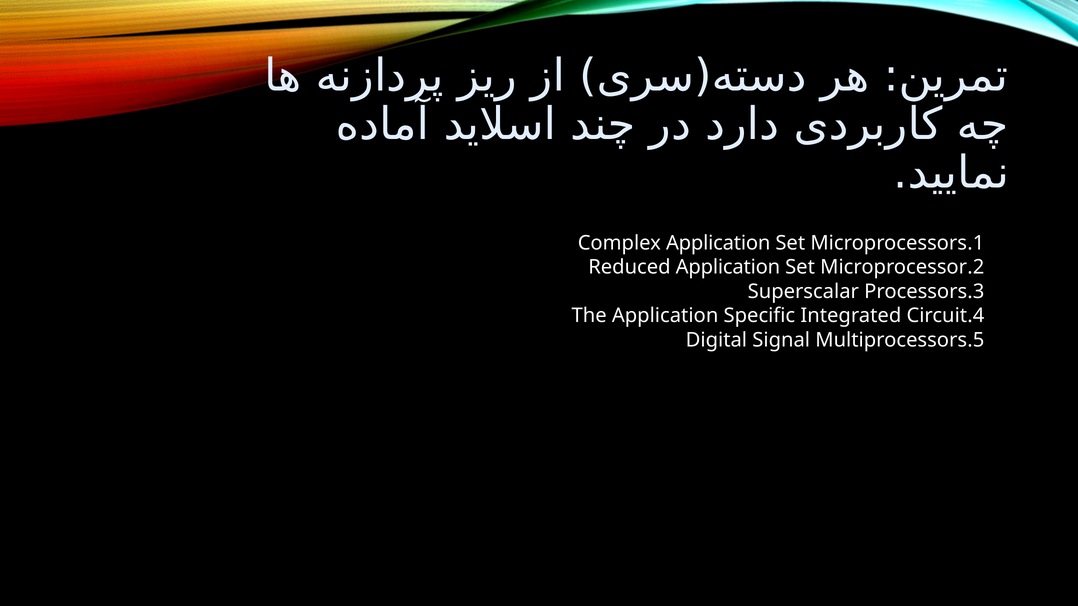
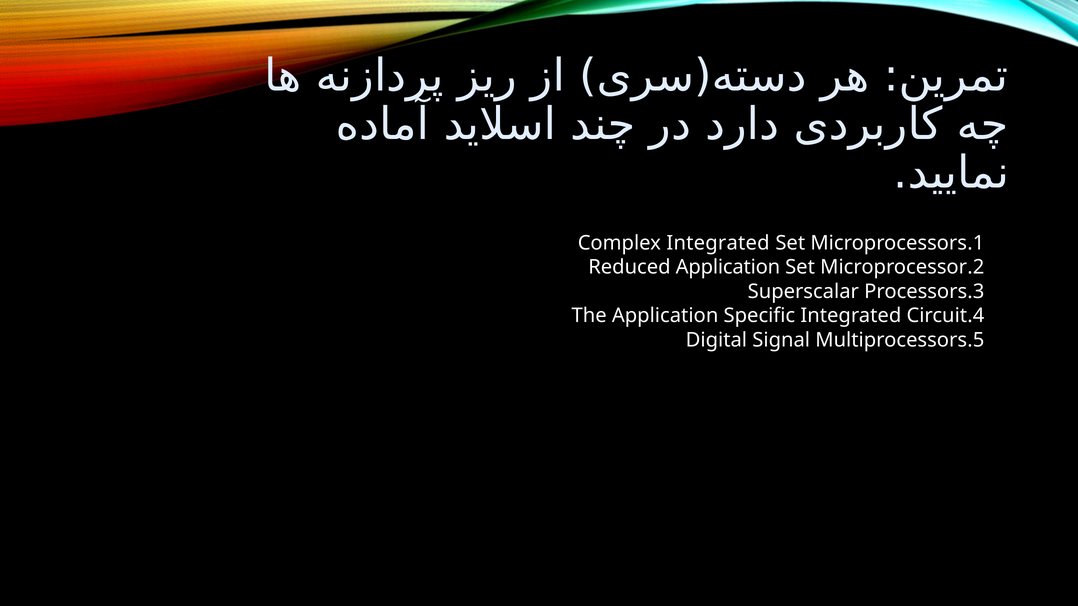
Complex Application: Application -> Integrated
